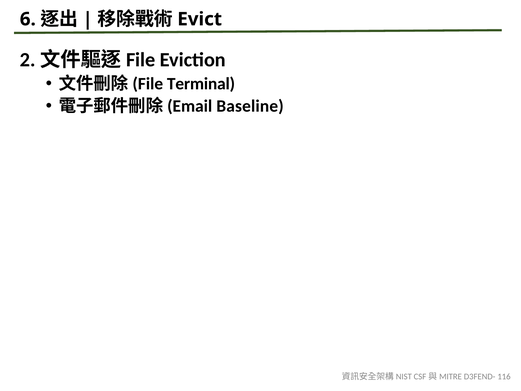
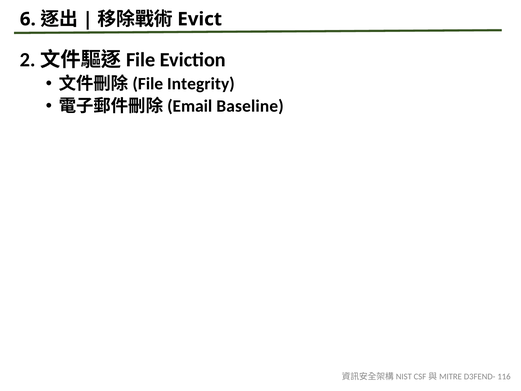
Terminal: Terminal -> Integrity
